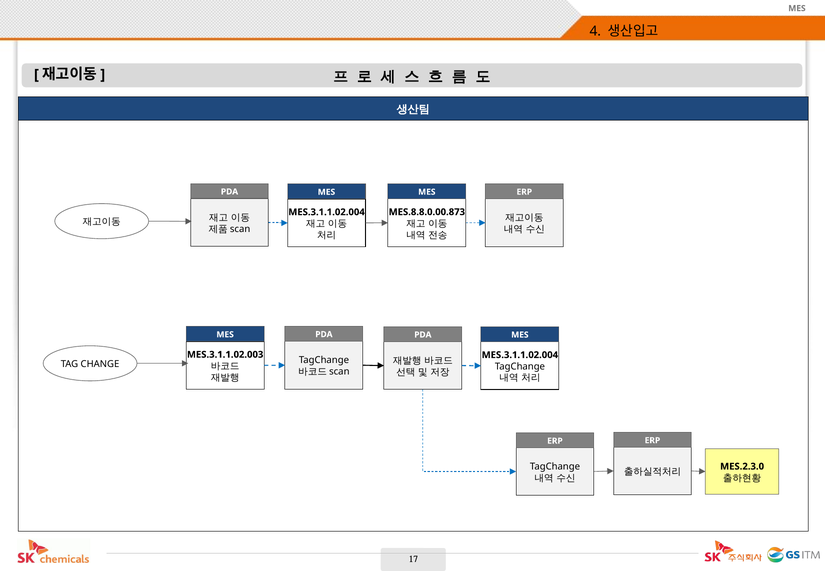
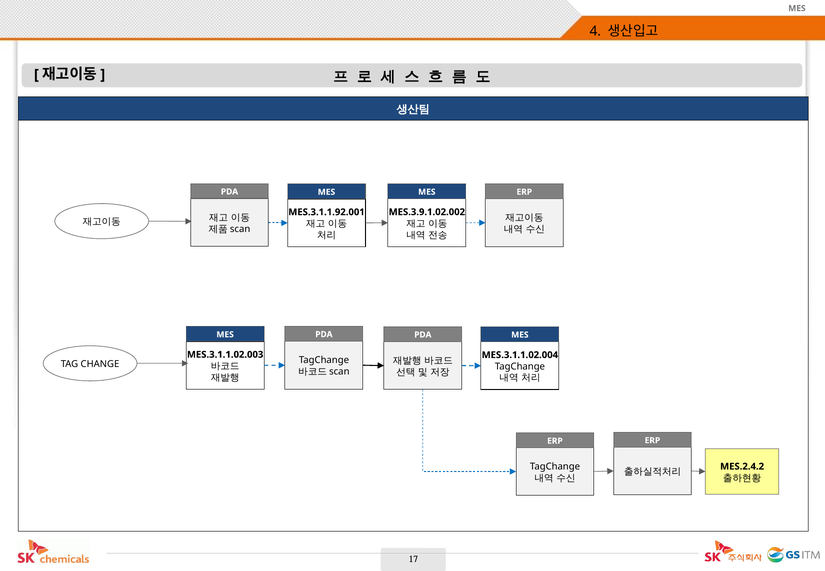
MES.8.8.0.00.873: MES.8.8.0.00.873 -> MES.3.9.1.02.002
MES.3.1.1.02.004 at (327, 212): MES.3.1.1.02.004 -> MES.3.1.1.92.001
MES.2.3.0: MES.2.3.0 -> MES.2.4.2
